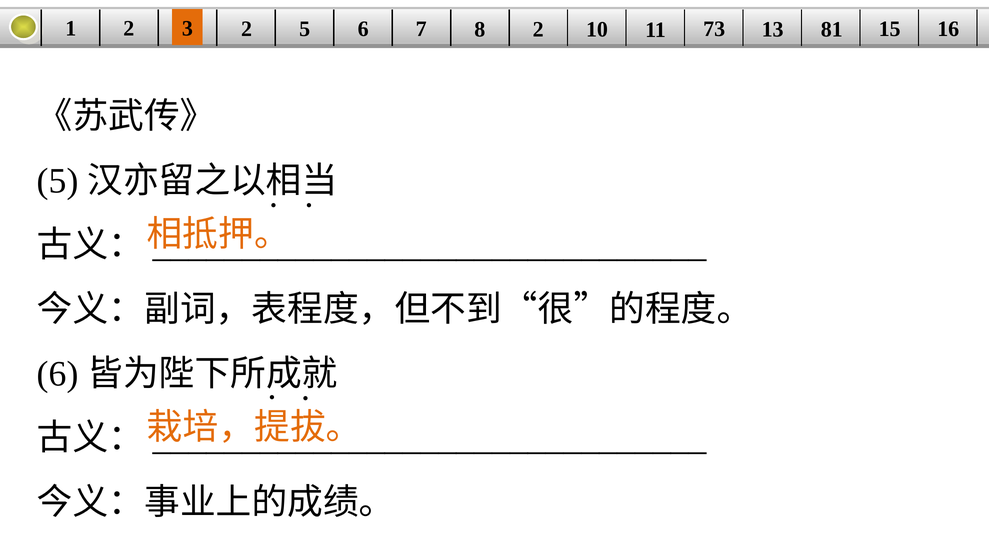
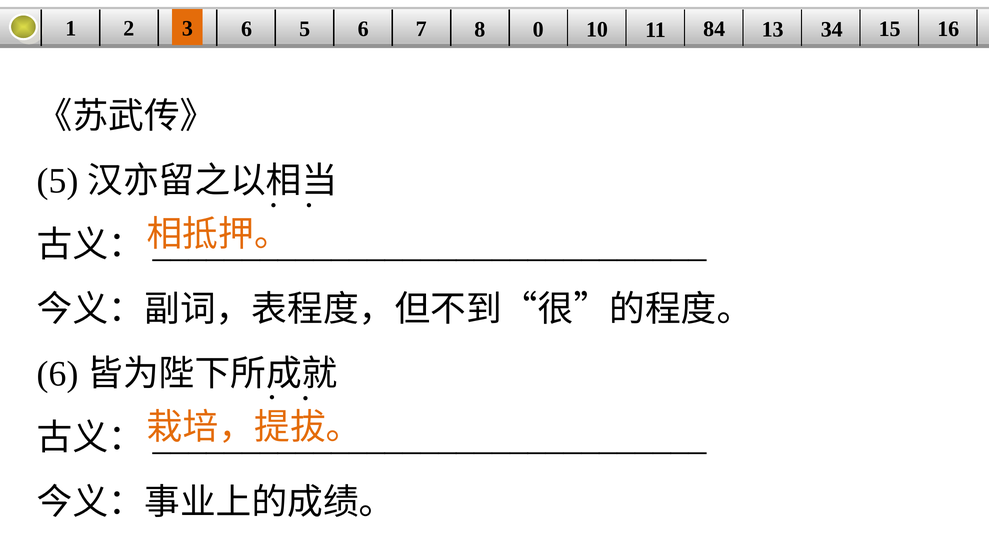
3 2: 2 -> 6
8 2: 2 -> 0
73: 73 -> 84
81: 81 -> 34
